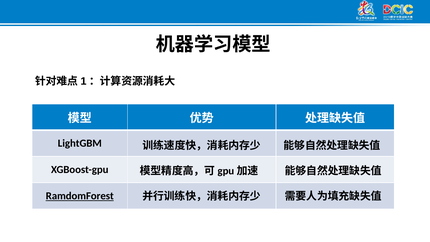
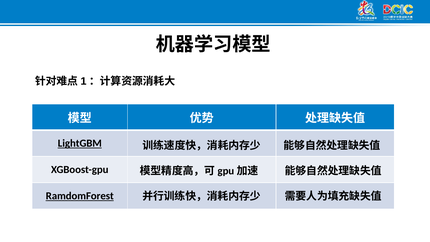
LightGBM underline: none -> present
